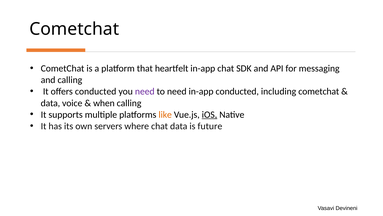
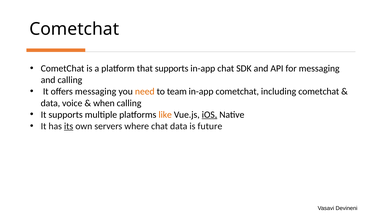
that heartfelt: heartfelt -> supports
offers conducted: conducted -> messaging
need at (145, 91) colour: purple -> orange
to need: need -> team
in-app conducted: conducted -> cometchat
its underline: none -> present
